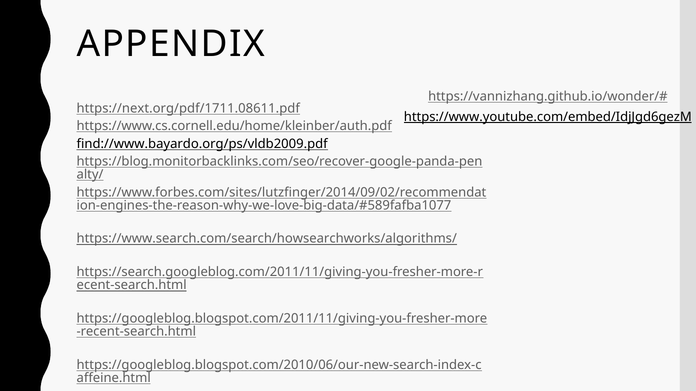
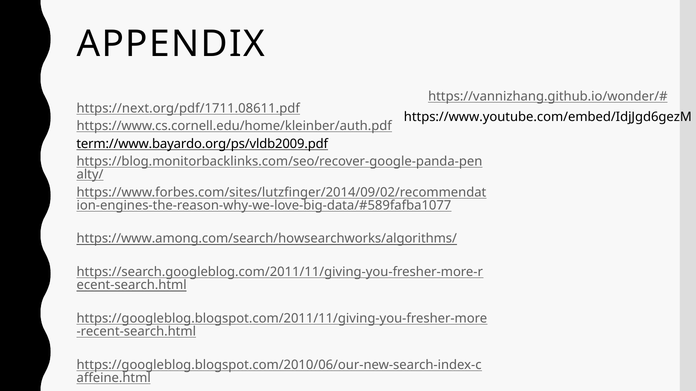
https://www.youtube.com/embed/IdjJgd6gezM underline: present -> none
find://www.bayardo.org/ps/vldb2009.pdf: find://www.bayardo.org/ps/vldb2009.pdf -> term://www.bayardo.org/ps/vldb2009.pdf
https://www.search.com/search/howsearchworks/algorithms/: https://www.search.com/search/howsearchworks/algorithms/ -> https://www.among.com/search/howsearchworks/algorithms/
